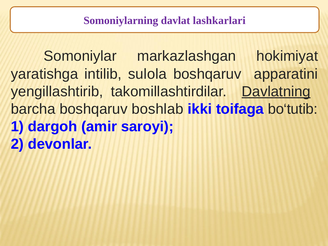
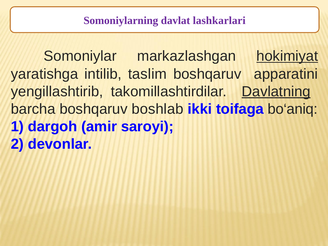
hokimiyat underline: none -> present
sulola: sulola -> taslim
bo‘tutib: bo‘tutib -> bo‘aniq
